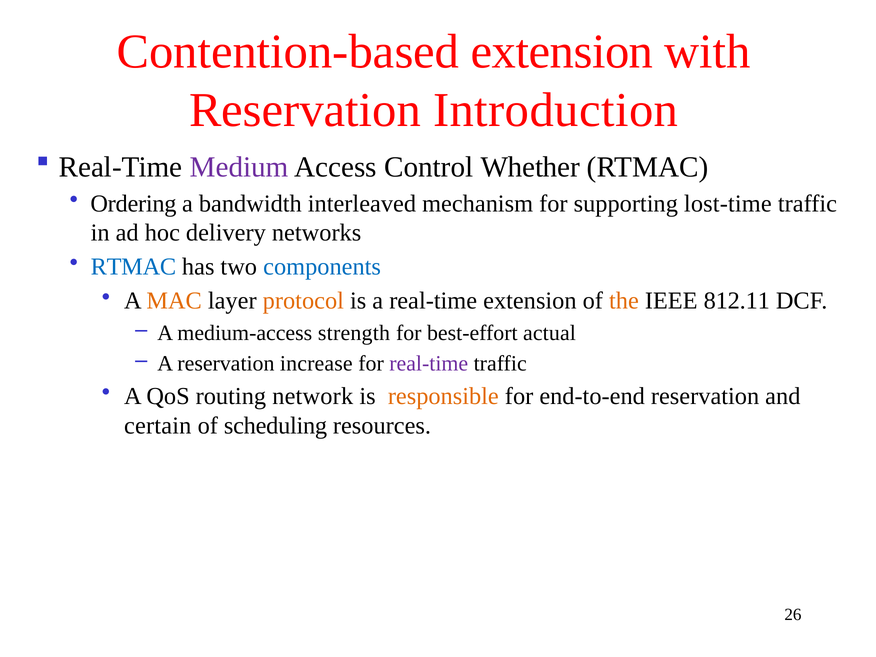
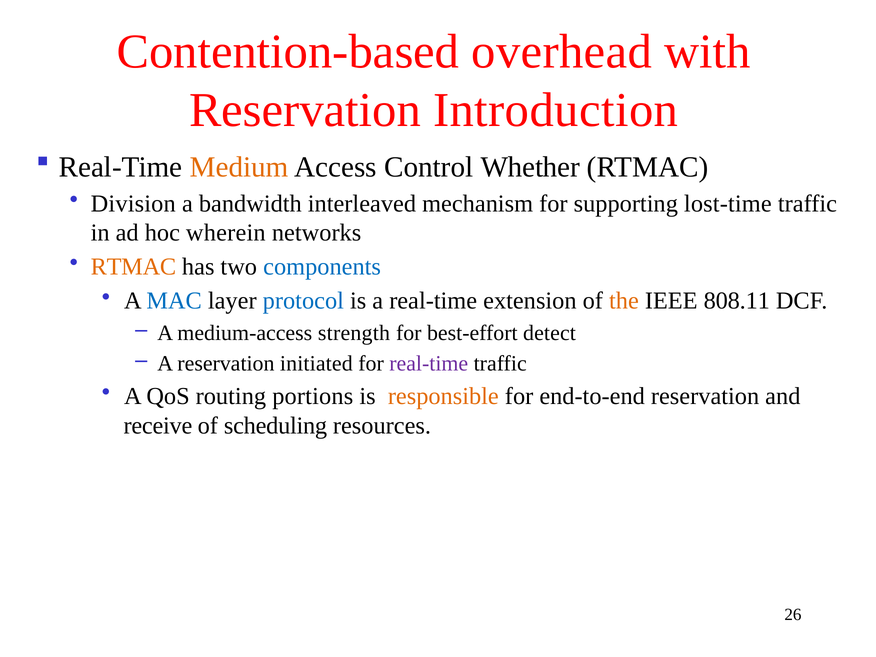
Contention-based extension: extension -> overhead
Medium colour: purple -> orange
Ordering: Ordering -> Division
delivery: delivery -> wherein
RTMAC at (133, 267) colour: blue -> orange
MAC colour: orange -> blue
protocol colour: orange -> blue
812.11: 812.11 -> 808.11
actual: actual -> detect
increase: increase -> initiated
network: network -> portions
certain: certain -> receive
